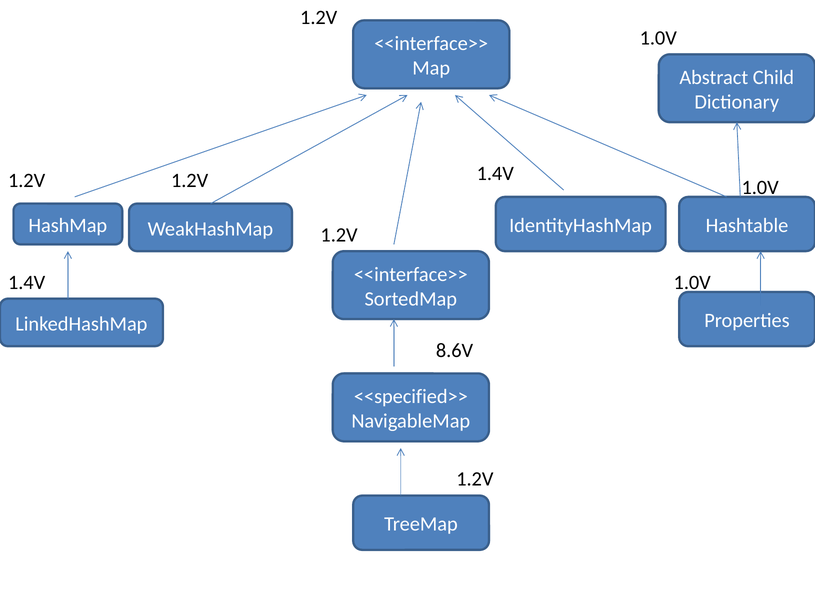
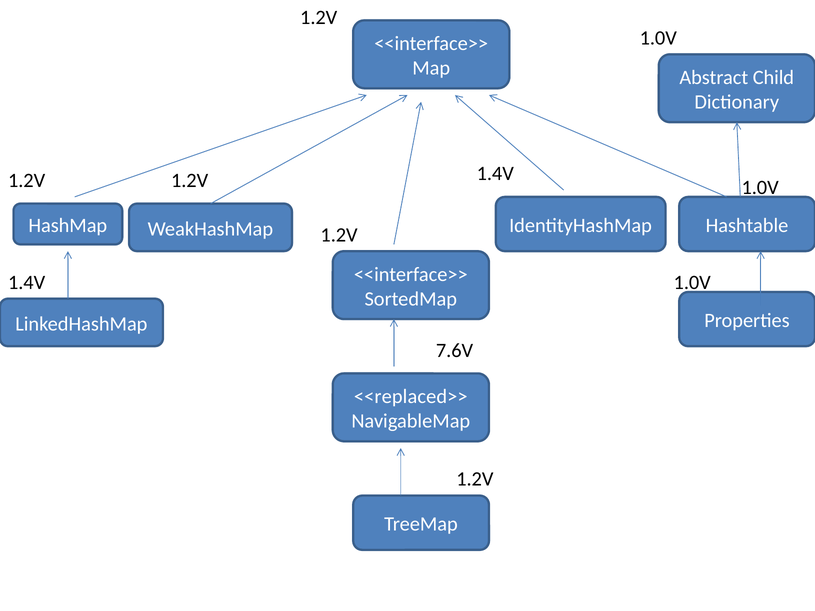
8.6V: 8.6V -> 7.6V
<<specified>>: <<specified>> -> <<replaced>>
